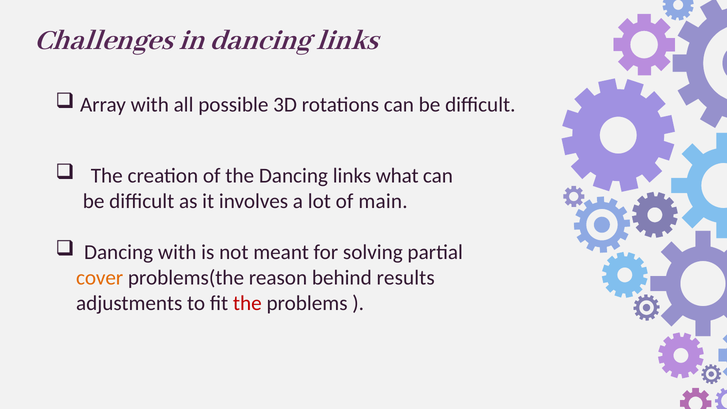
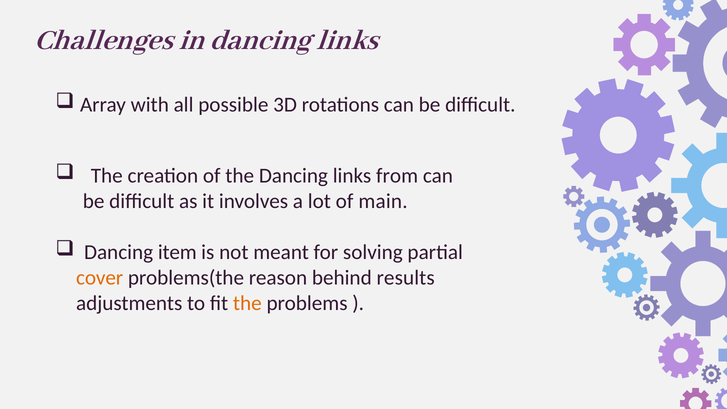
what: what -> from
Dancing with: with -> item
the at (247, 303) colour: red -> orange
